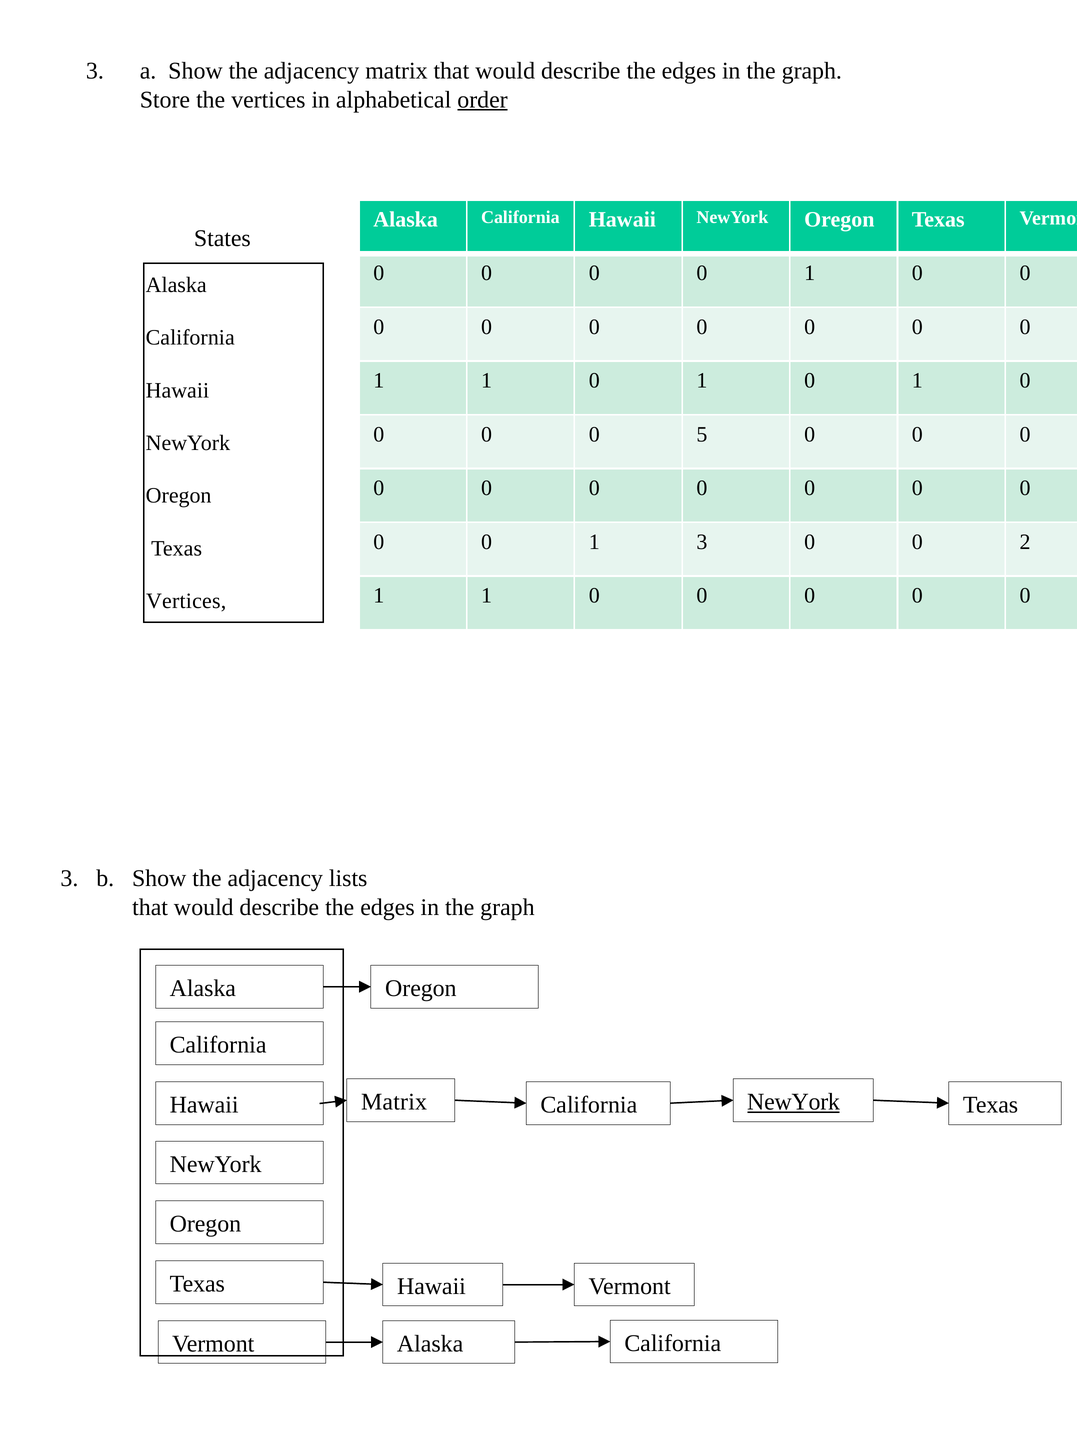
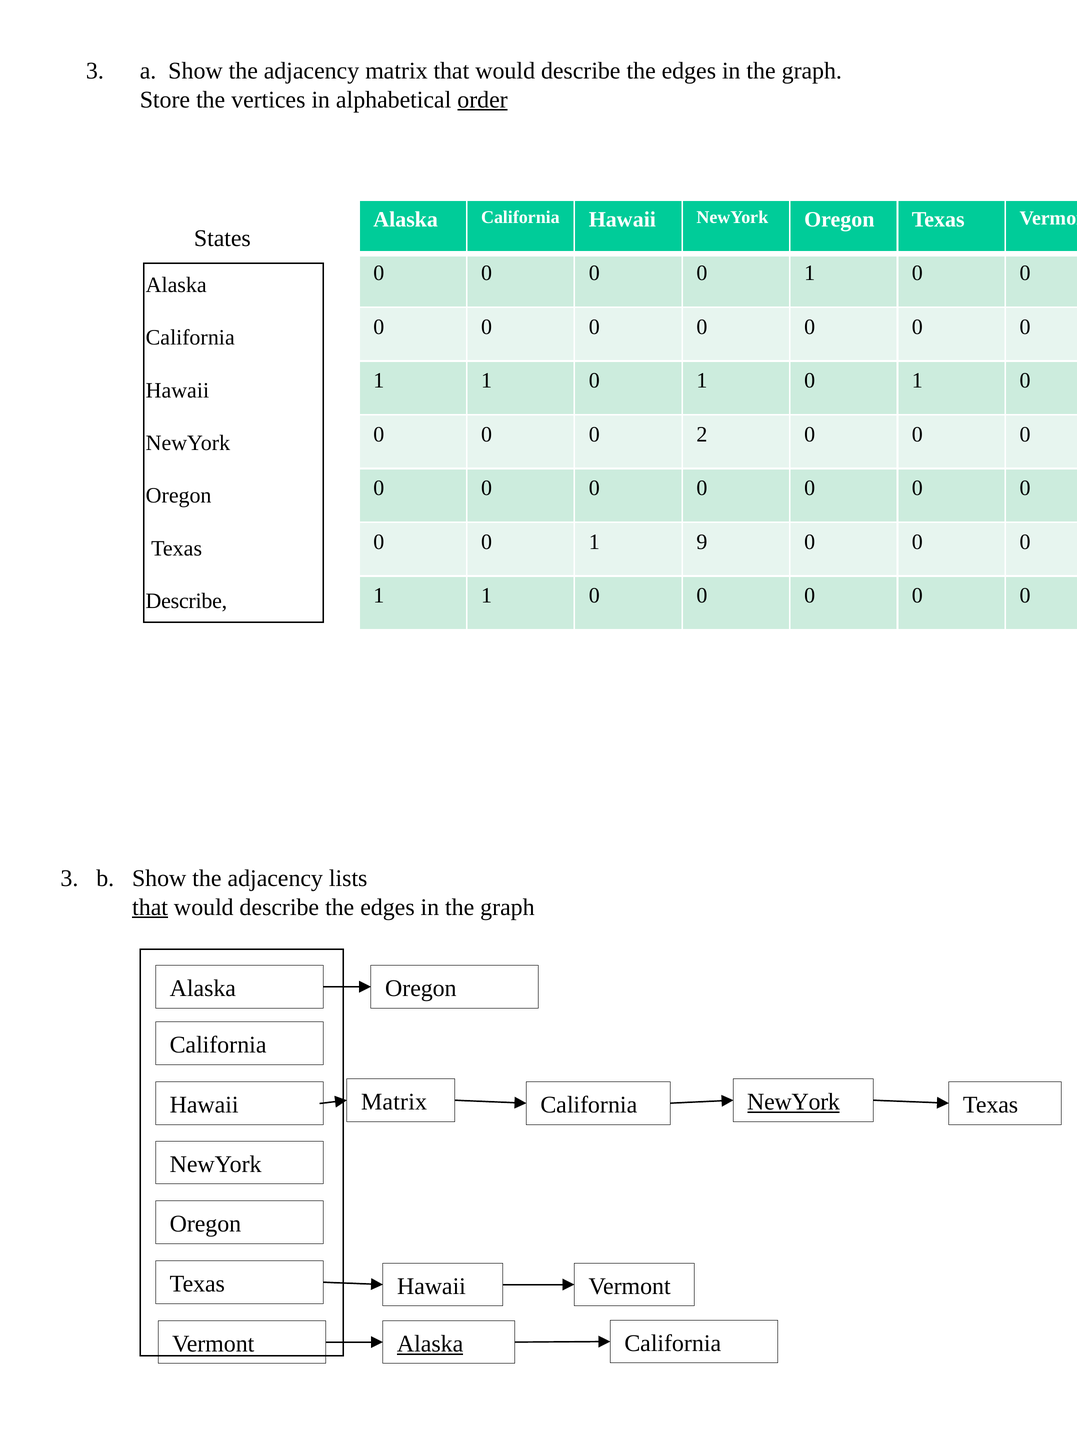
5: 5 -> 2
1 3: 3 -> 9
2 at (1025, 542): 2 -> 0
Vertices at (186, 601): Vertices -> Describe
that at (150, 907) underline: none -> present
Alaska at (430, 1344) underline: none -> present
